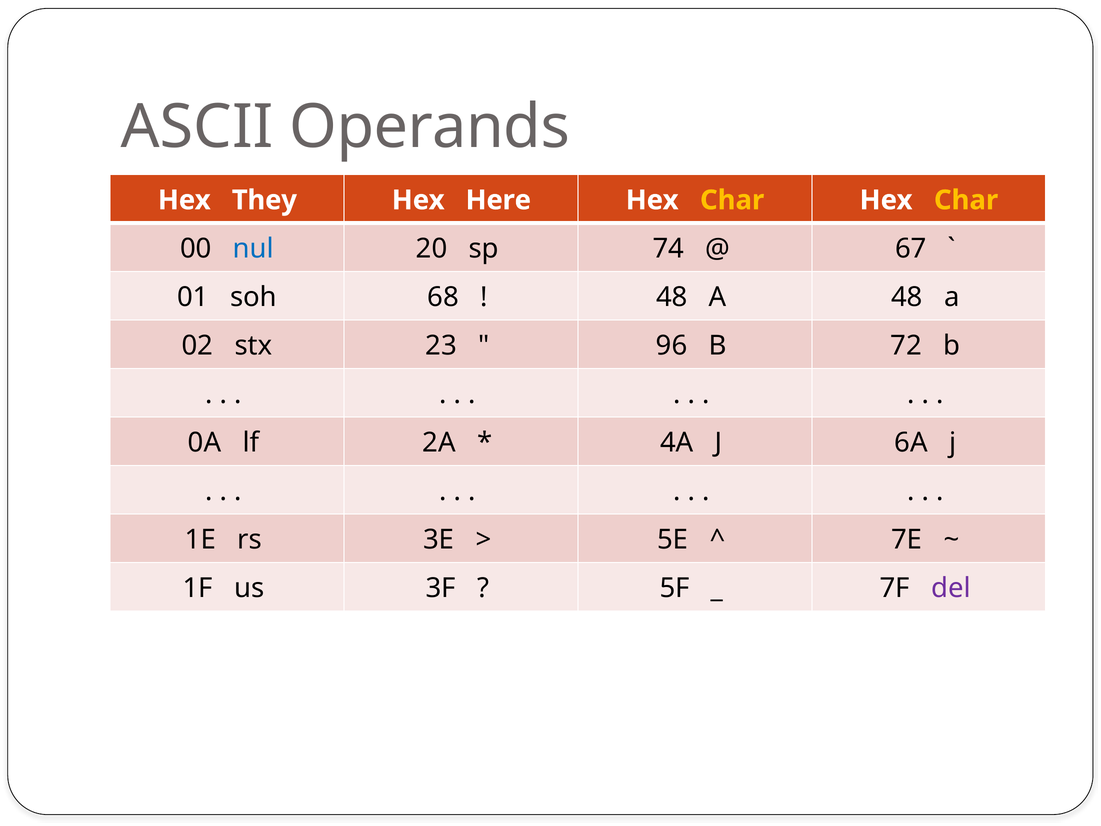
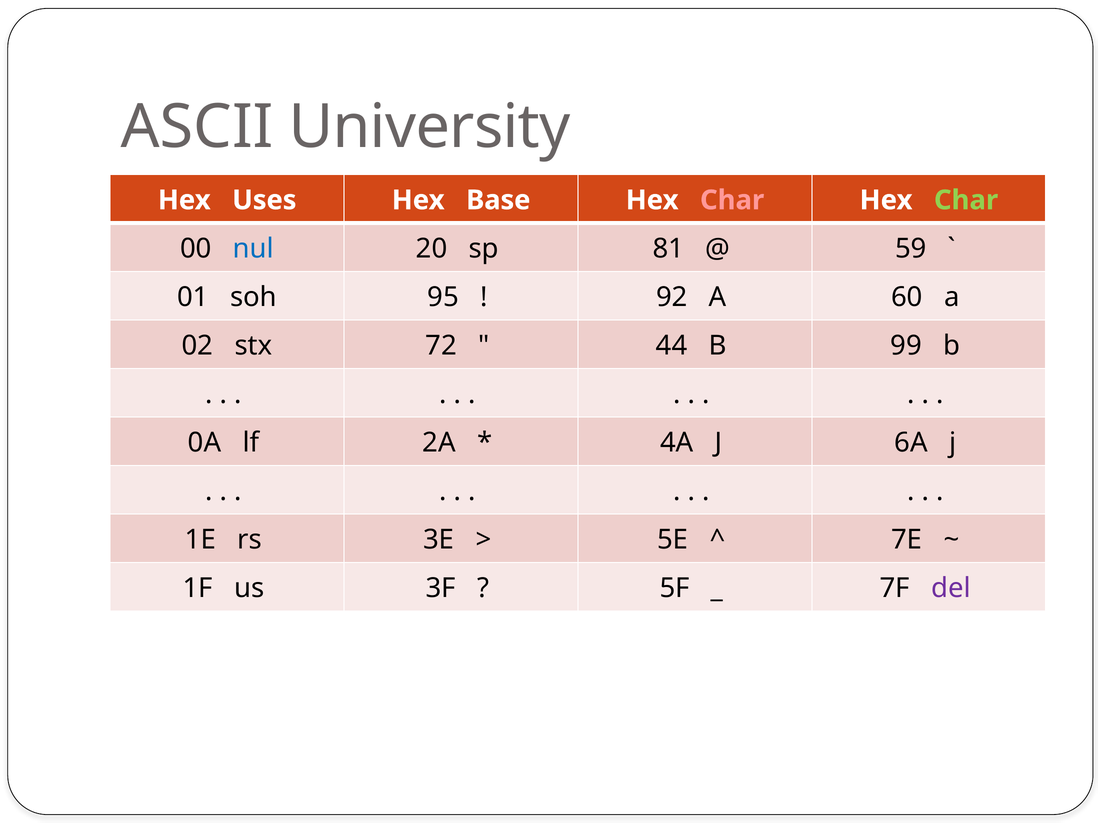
Operands: Operands -> University
They: They -> Uses
Here: Here -> Base
Char at (732, 200) colour: yellow -> pink
Char at (966, 200) colour: yellow -> light green
74: 74 -> 81
67: 67 -> 59
68: 68 -> 95
48 at (672, 297): 48 -> 92
A 48: 48 -> 60
23: 23 -> 72
96: 96 -> 44
72: 72 -> 99
